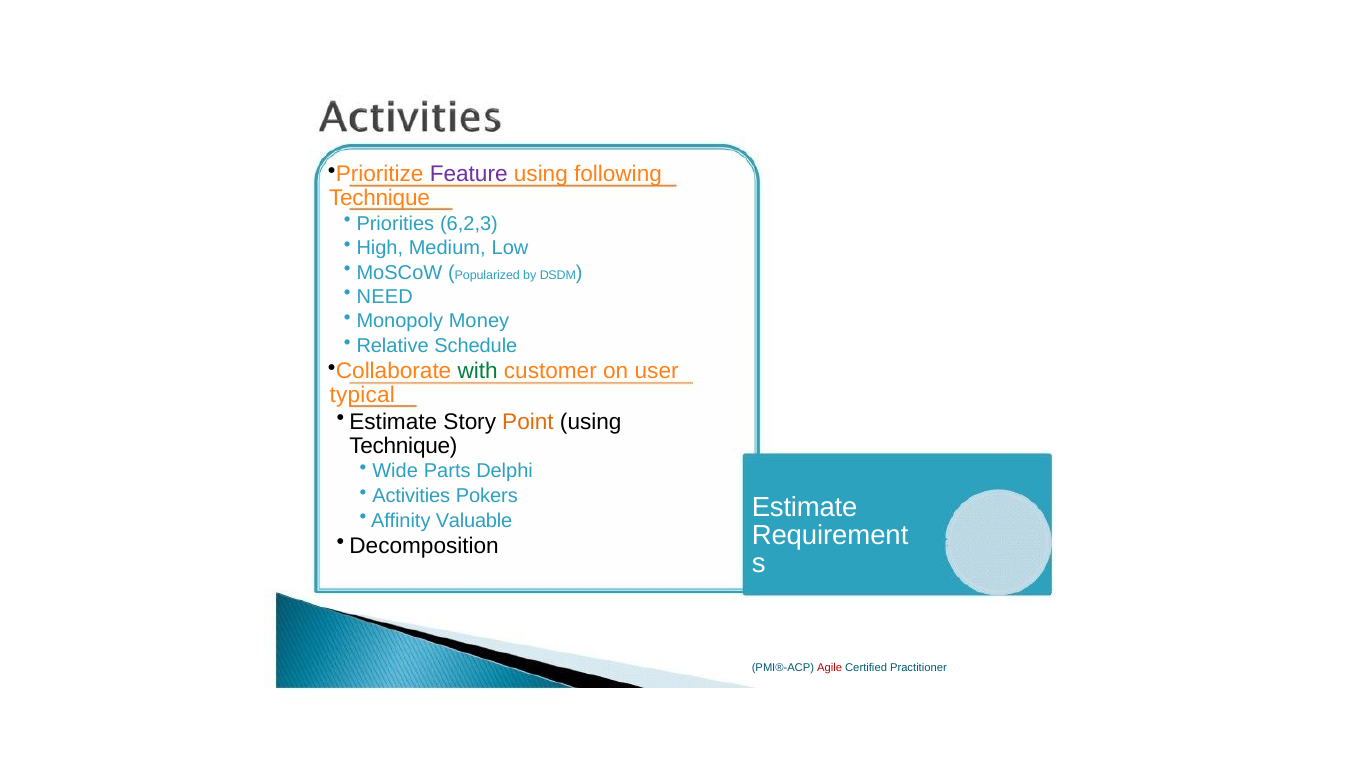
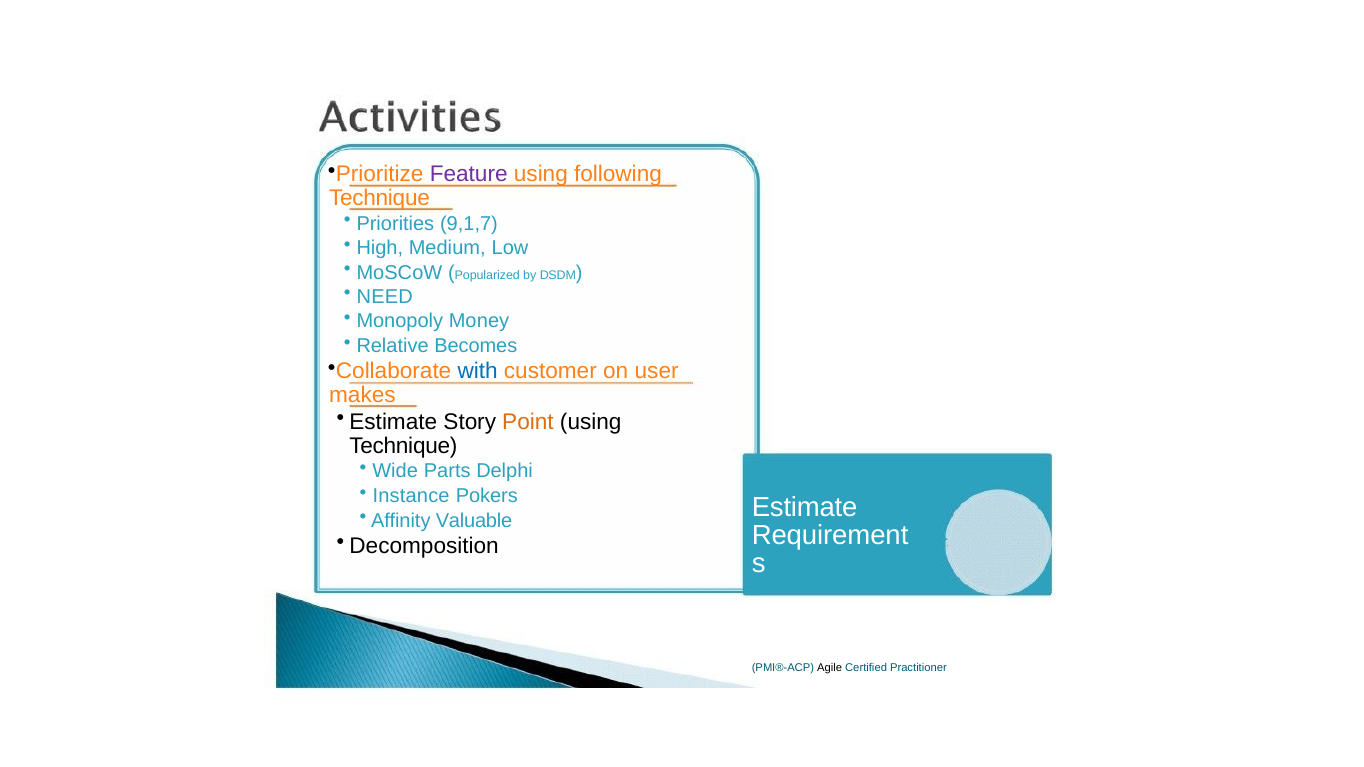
6,2,3: 6,2,3 -> 9,1,7
Schedule: Schedule -> Becomes
with colour: green -> blue
typical: typical -> makes
Activities: Activities -> Instance
Agile colour: red -> black
